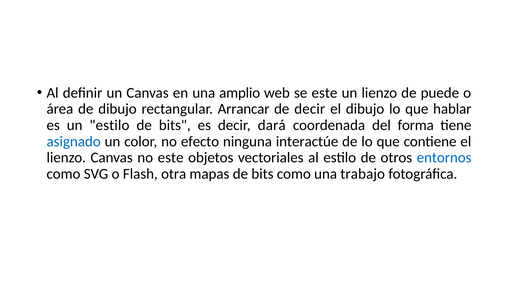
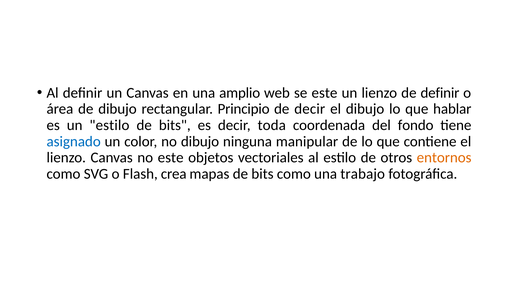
de puede: puede -> definir
Arrancar: Arrancar -> Principio
dará: dará -> toda
forma: forma -> fondo
no efecto: efecto -> dibujo
interactúe: interactúe -> manipular
entornos colour: blue -> orange
otra: otra -> crea
